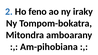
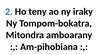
feno: feno -> teny
